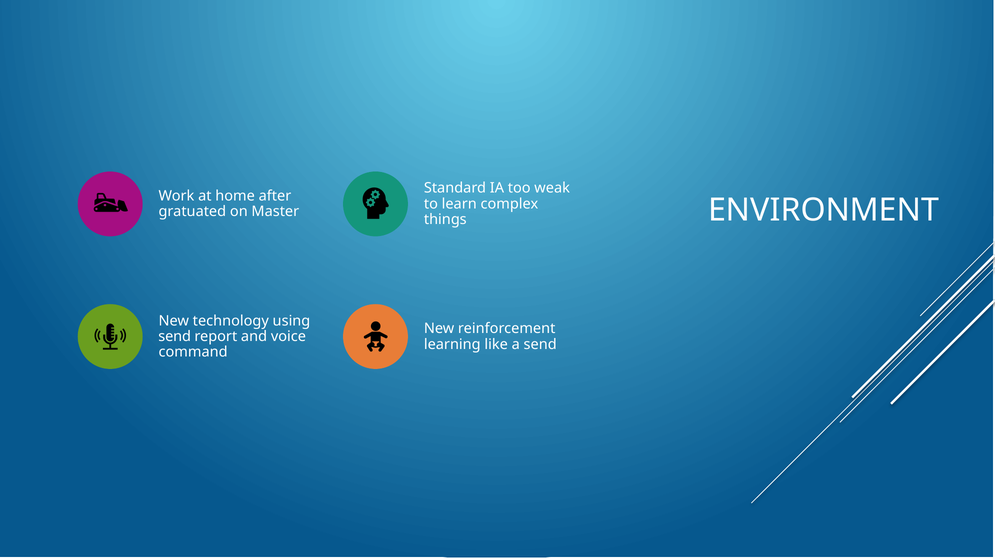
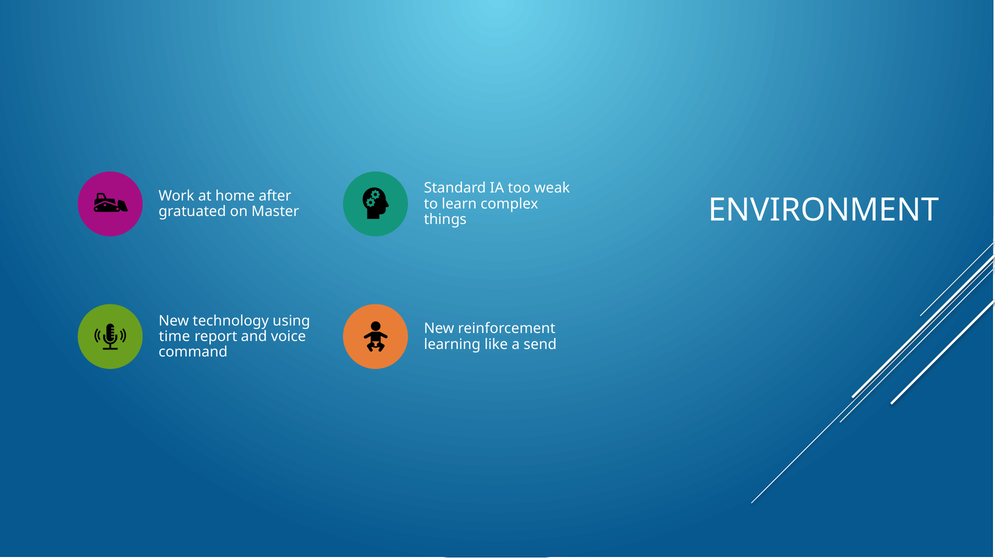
send at (175, 337): send -> time
